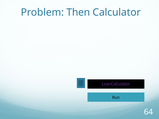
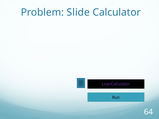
Then: Then -> Slide
